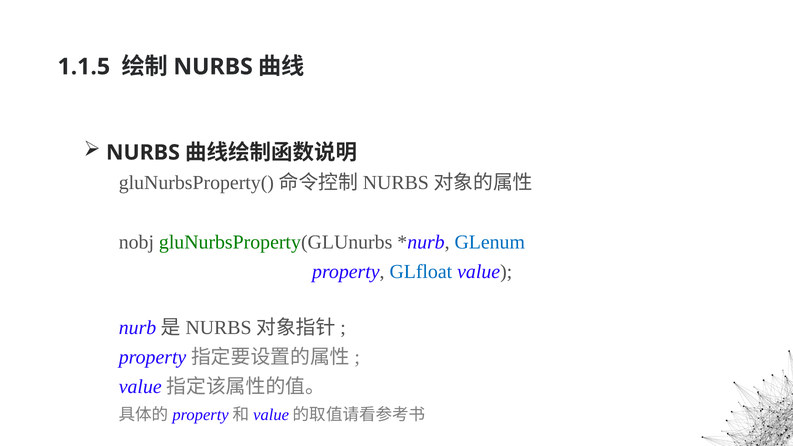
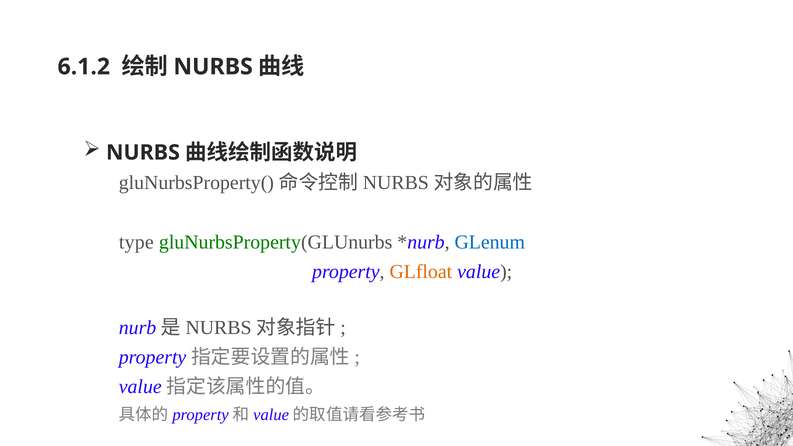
1.1.5: 1.1.5 -> 6.1.2
nobj: nobj -> type
GLfloat colour: blue -> orange
